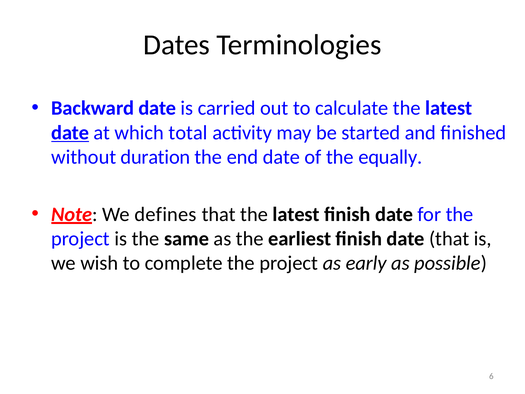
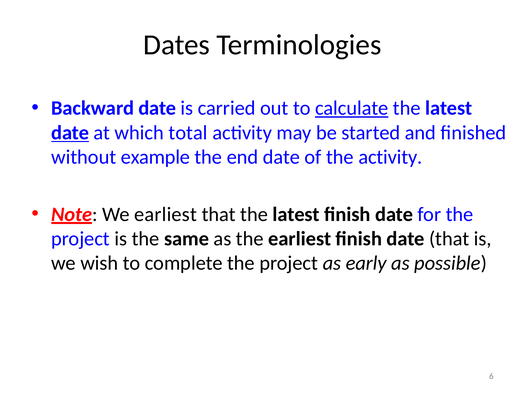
calculate underline: none -> present
duration: duration -> example
the equally: equally -> activity
We defines: defines -> earliest
